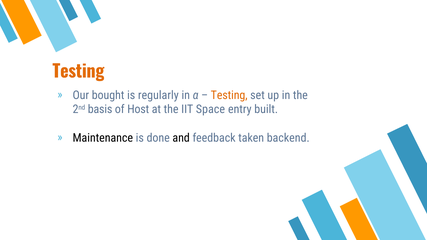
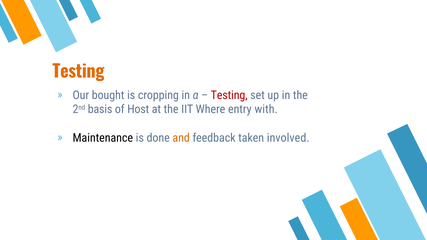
regularly: regularly -> cropping
Testing at (229, 95) colour: orange -> red
Space: Space -> Where
built: built -> with
and colour: black -> orange
backend: backend -> involved
